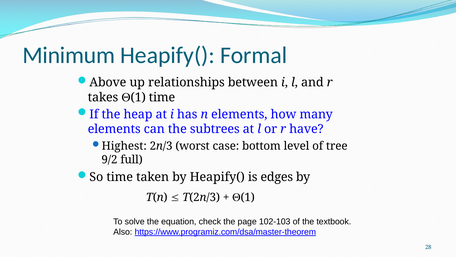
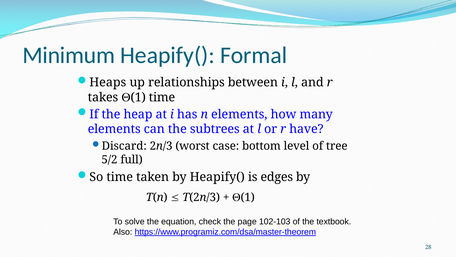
Above: Above -> Heaps
Highest: Highest -> Discard
9/2: 9/2 -> 5/2
